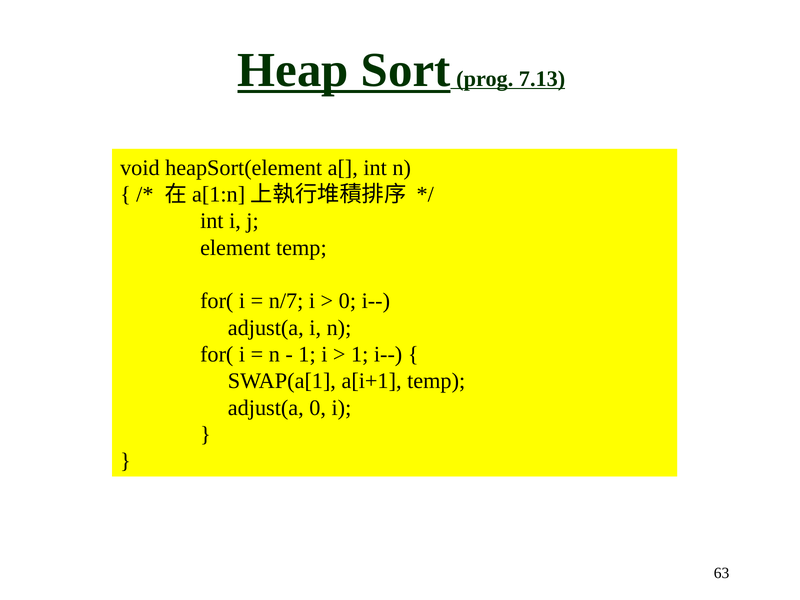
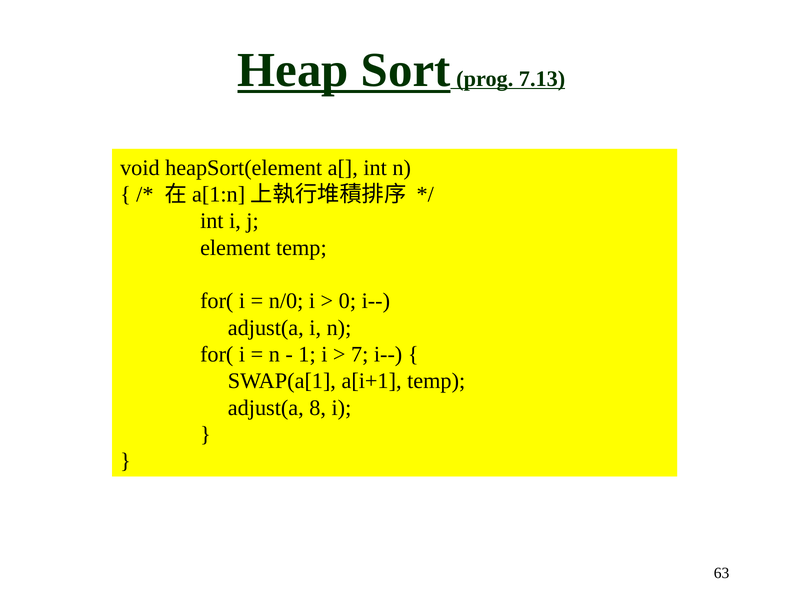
n/7: n/7 -> n/0
1 at (360, 354): 1 -> 7
adjust(a 0: 0 -> 8
